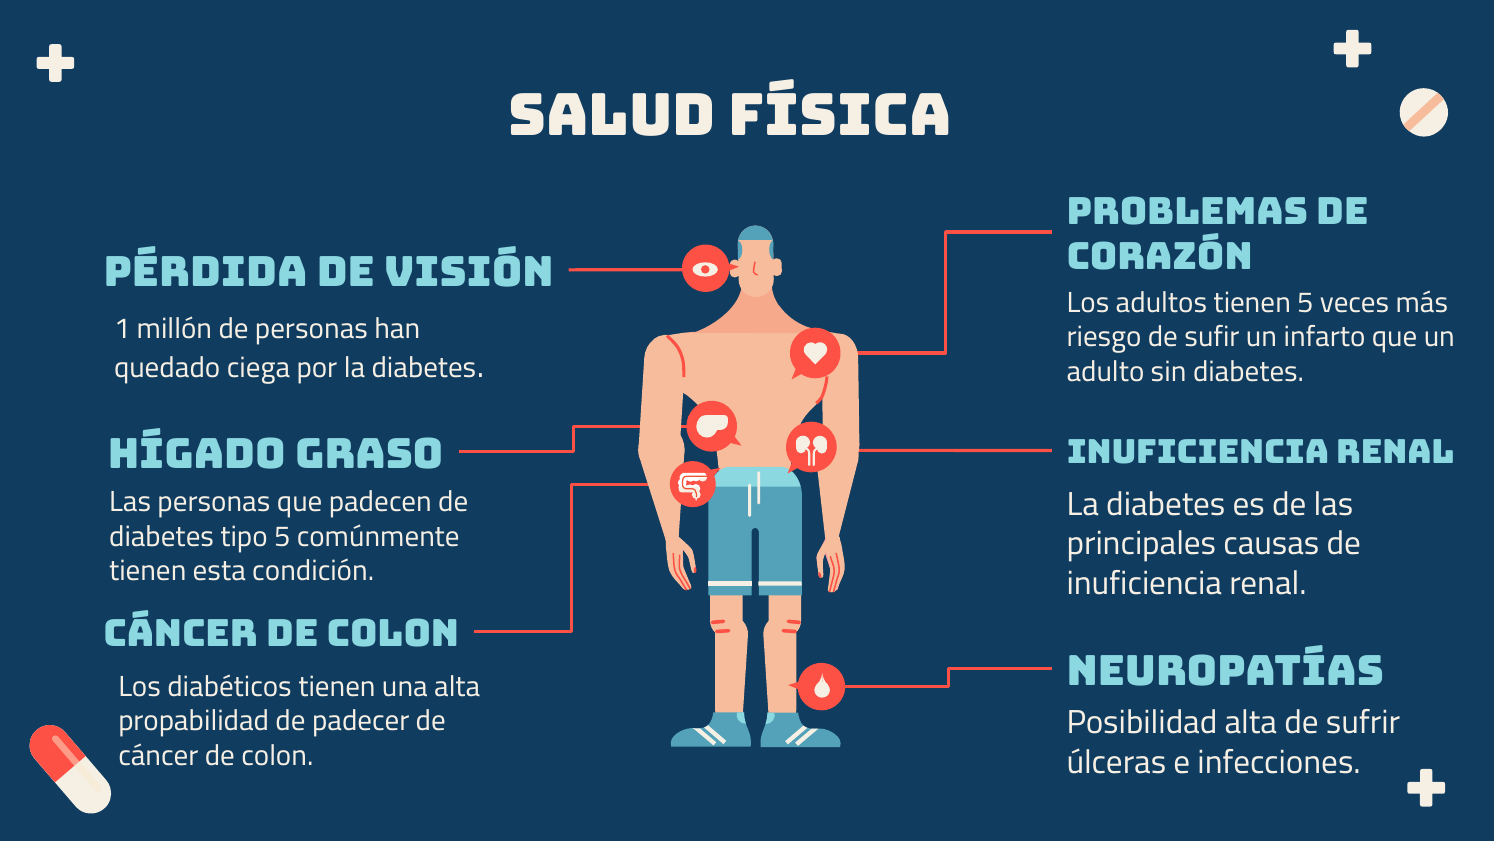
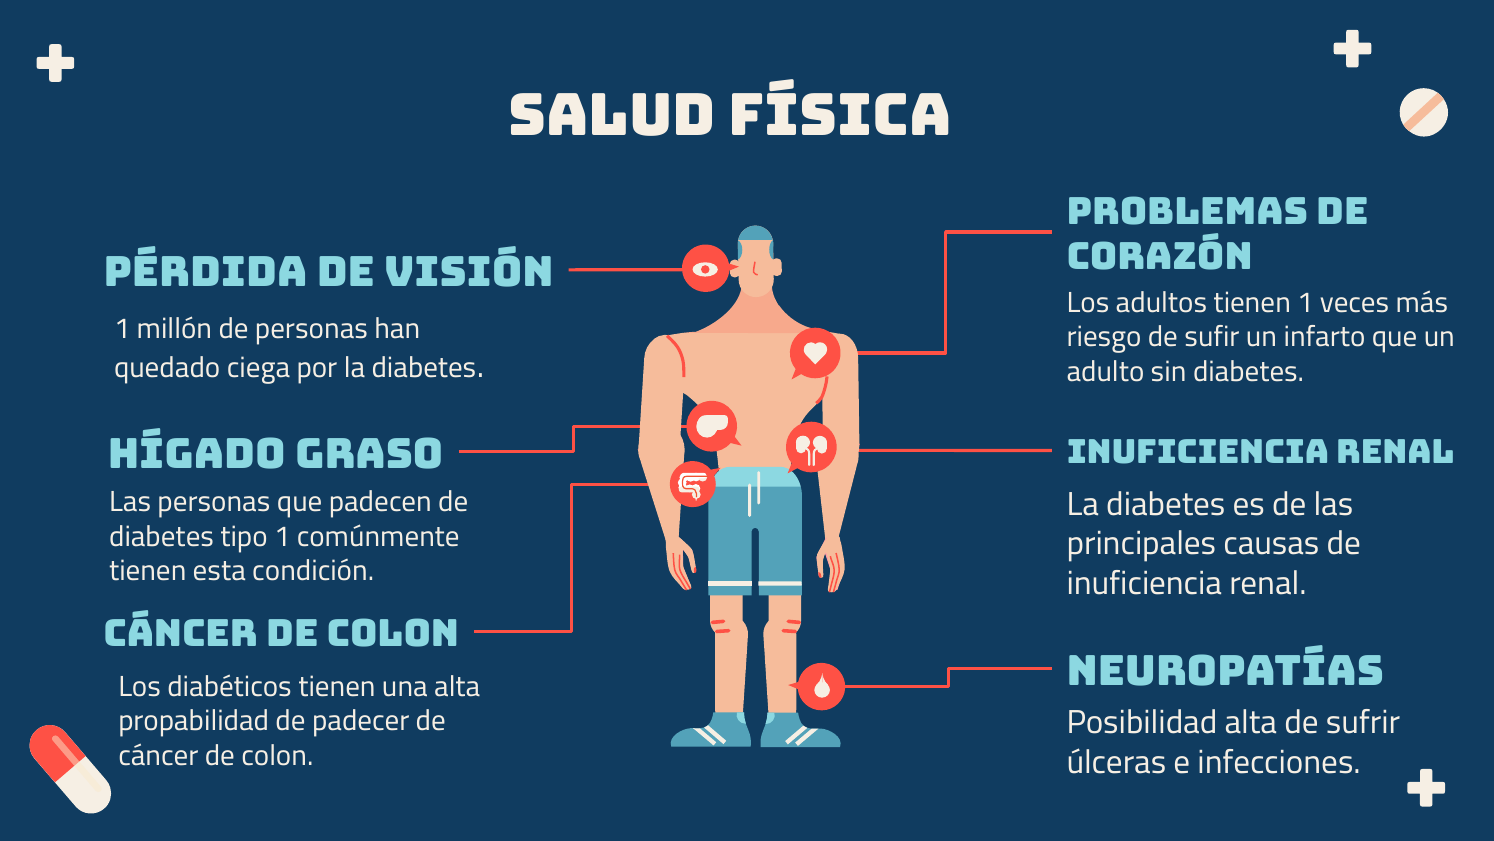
tienen 5: 5 -> 1
tipo 5: 5 -> 1
